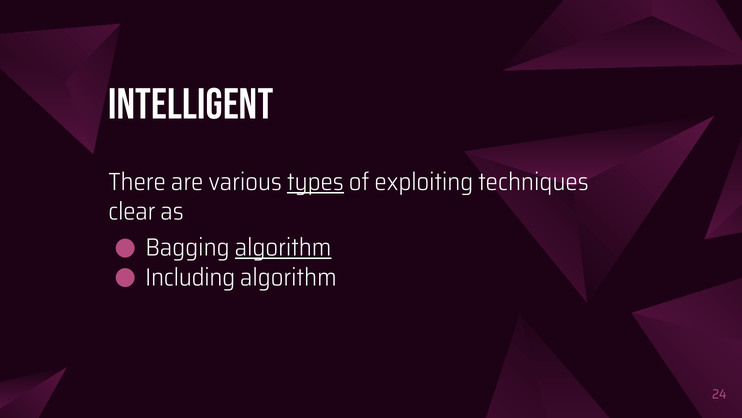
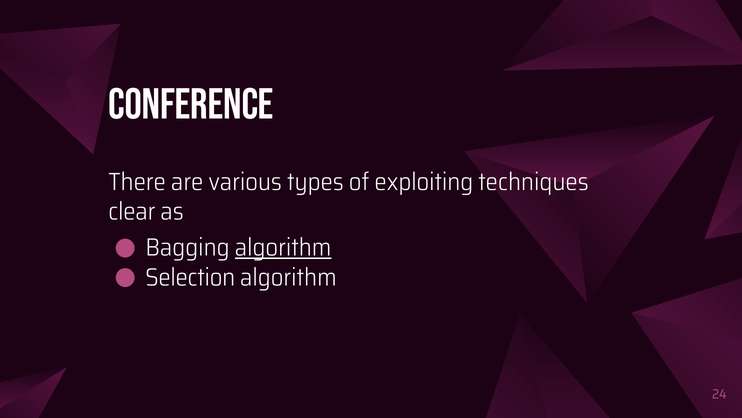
intelligent: intelligent -> conference
types underline: present -> none
Including: Including -> Selection
